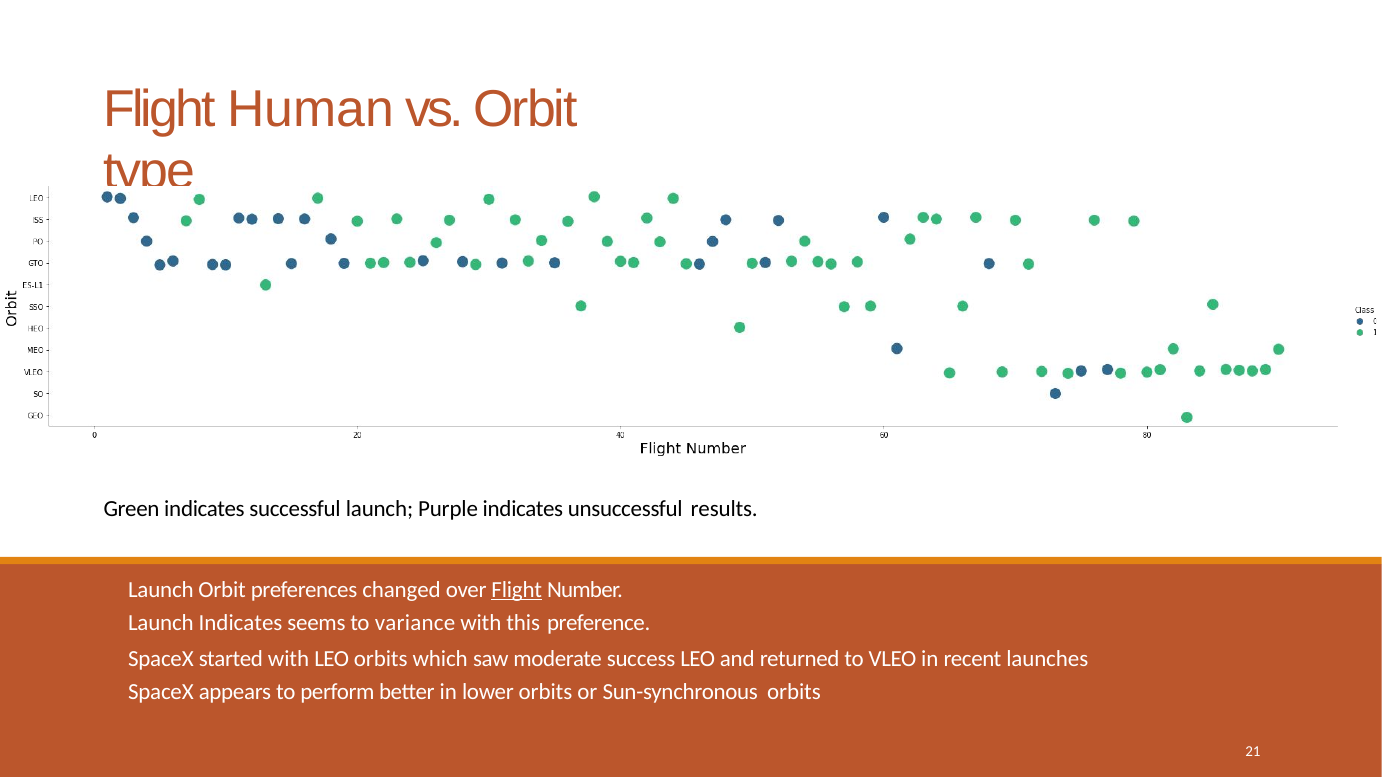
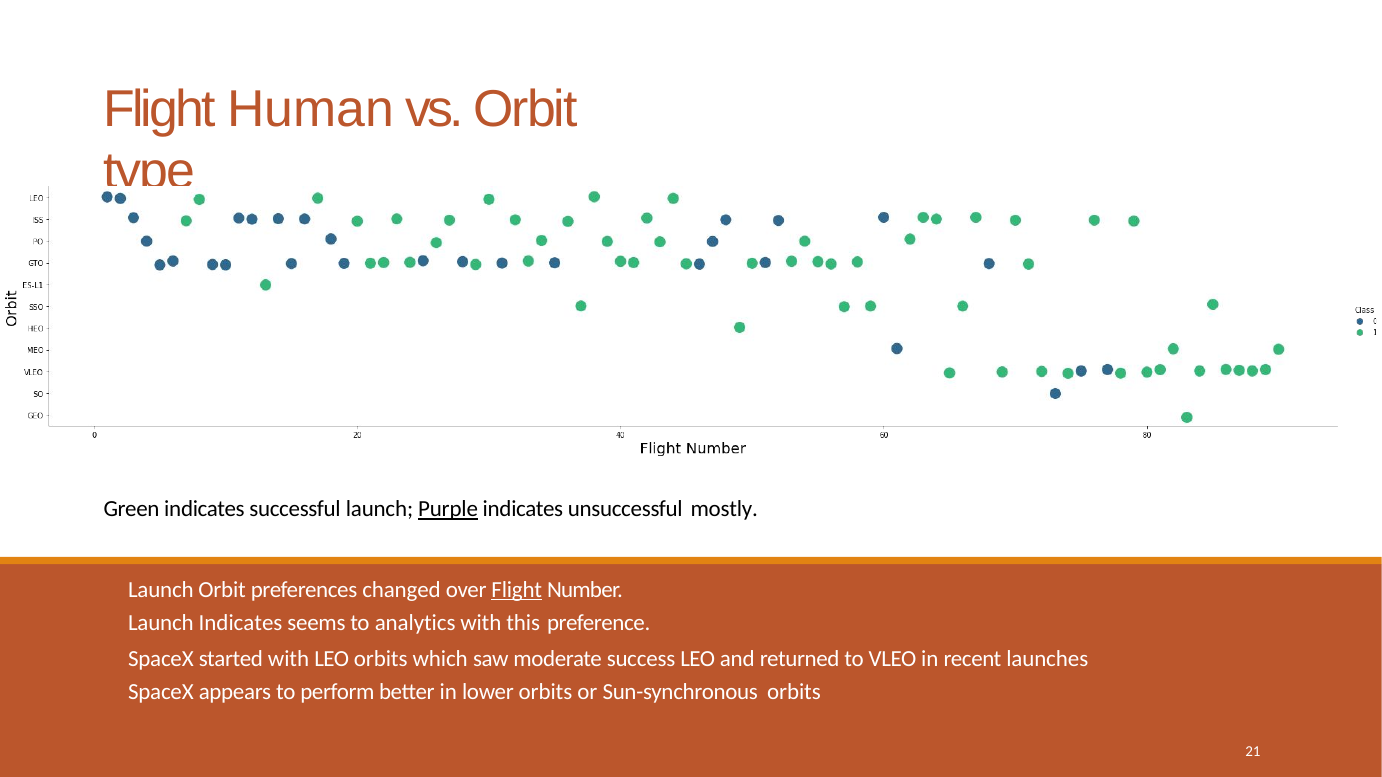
Purple underline: none -> present
results: results -> mostly
variance: variance -> analytics
